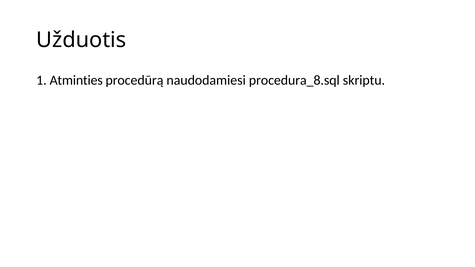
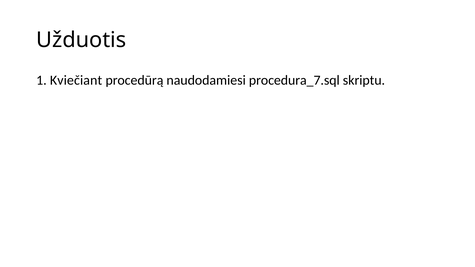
Atminties: Atminties -> Kviečiant
procedura_8.sql: procedura_8.sql -> procedura_7.sql
